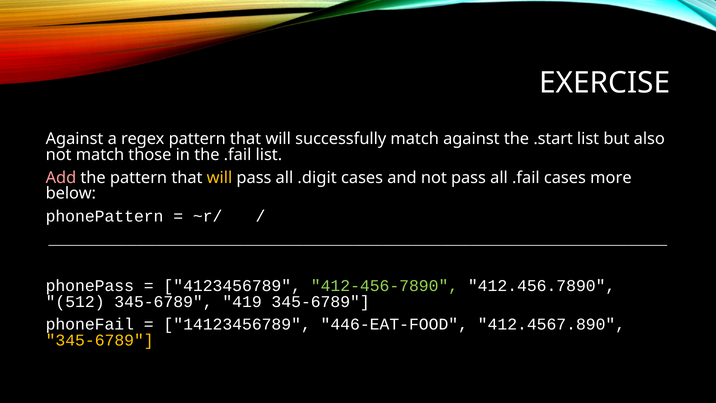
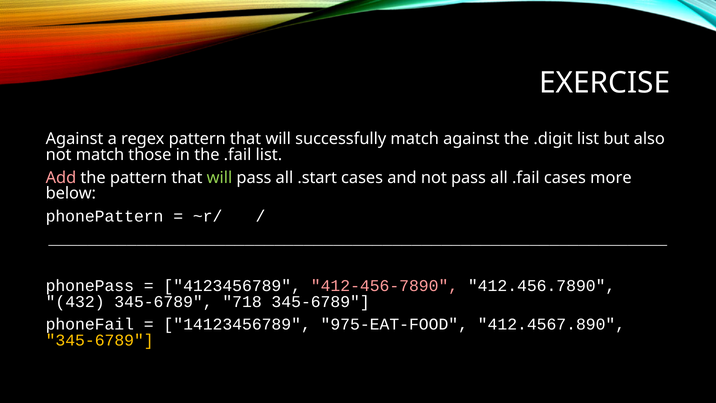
.start: .start -> .digit
will at (219, 177) colour: yellow -> light green
.digit: .digit -> .start
412-456-7890 colour: light green -> pink
512: 512 -> 432
419: 419 -> 718
446-EAT-FOOD: 446-EAT-FOOD -> 975-EAT-FOOD
